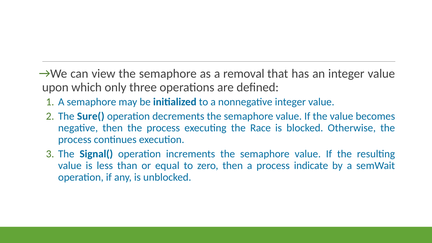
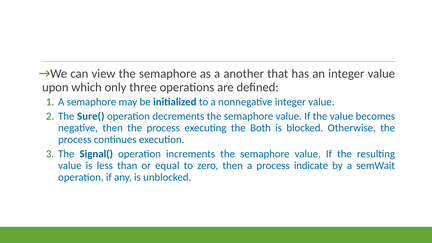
removal: removal -> another
Race: Race -> Both
